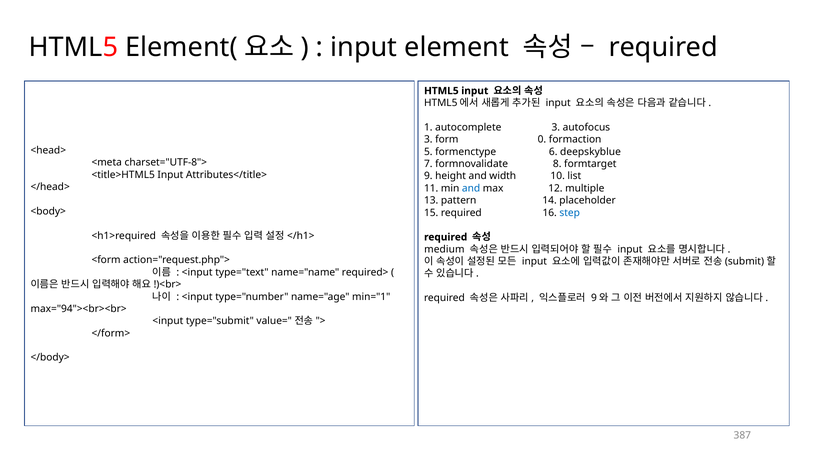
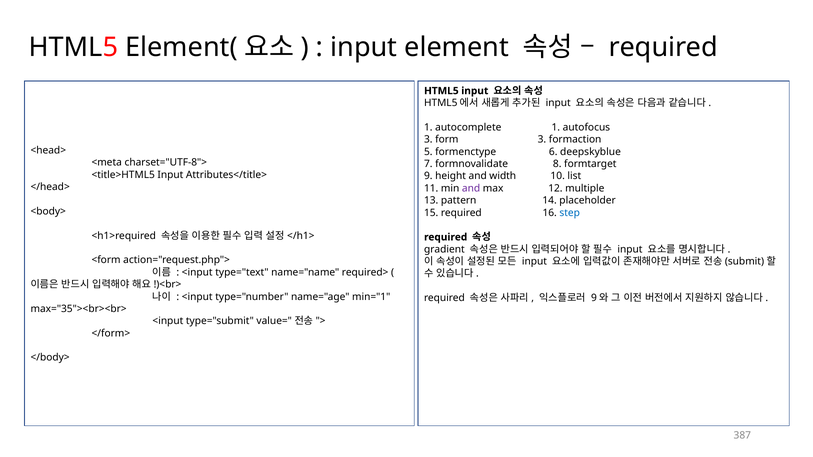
autocomplete 3: 3 -> 1
form 0: 0 -> 3
and at (471, 188) colour: blue -> purple
medium: medium -> gradient
max="94"><br><br>: max="94"><br><br> -> max="35"><br><br>
